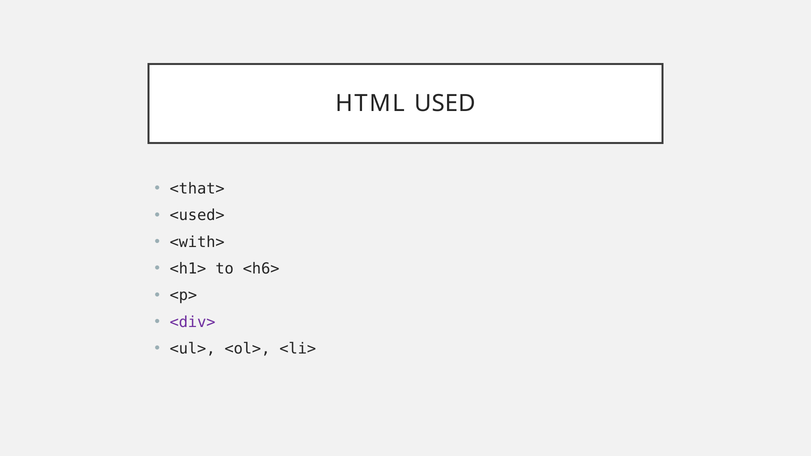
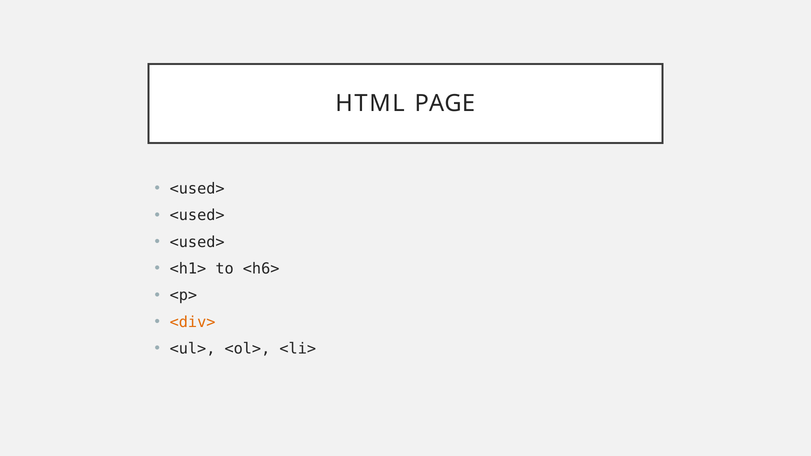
USED: USED -> PAGE
<that> at (197, 189): <that> -> <used>
<with> at (197, 242): <with> -> <used>
<div> colour: purple -> orange
